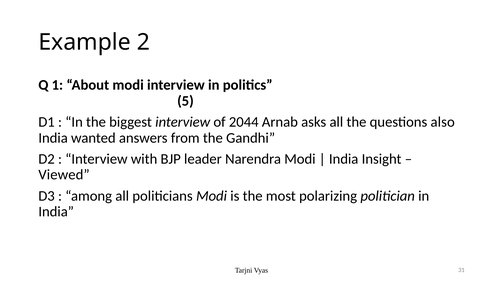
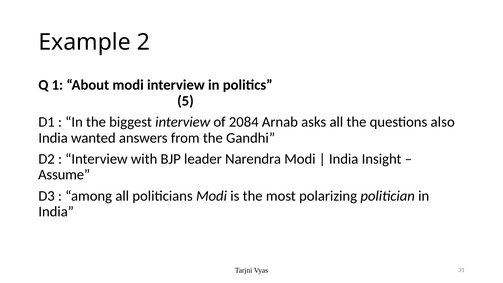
2044: 2044 -> 2084
Viewed: Viewed -> Assume
